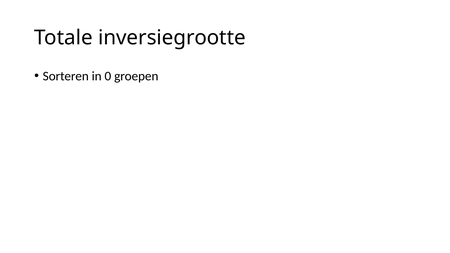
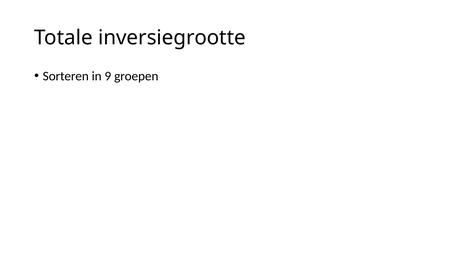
0: 0 -> 9
